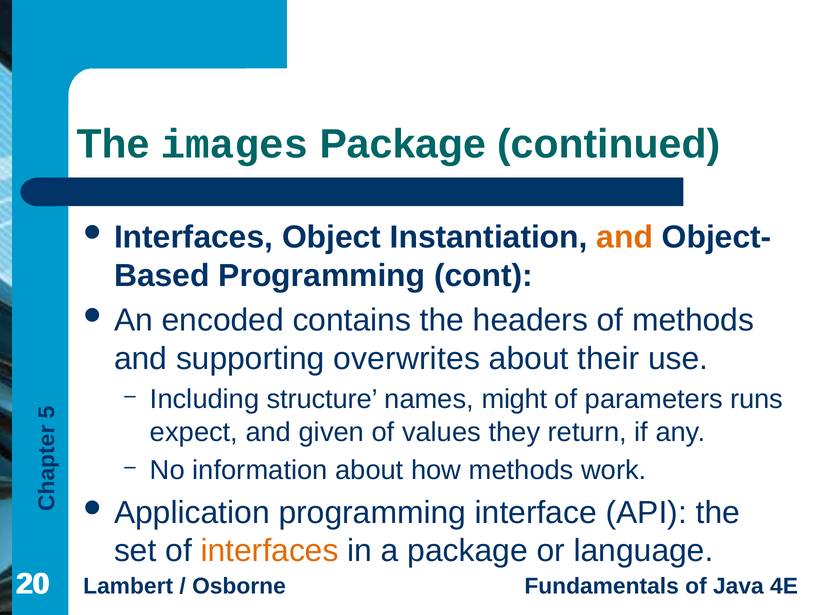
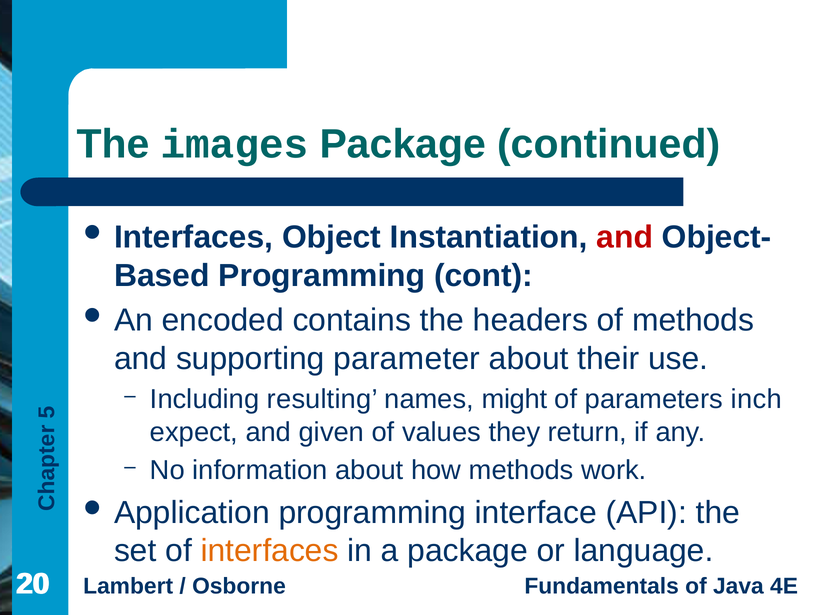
and at (625, 237) colour: orange -> red
overwrites: overwrites -> parameter
structure: structure -> resulting
runs: runs -> inch
